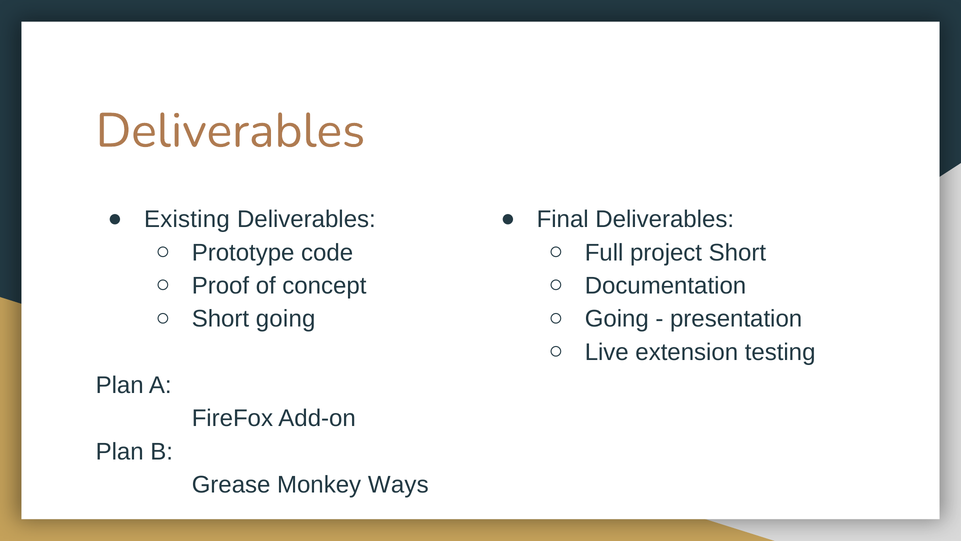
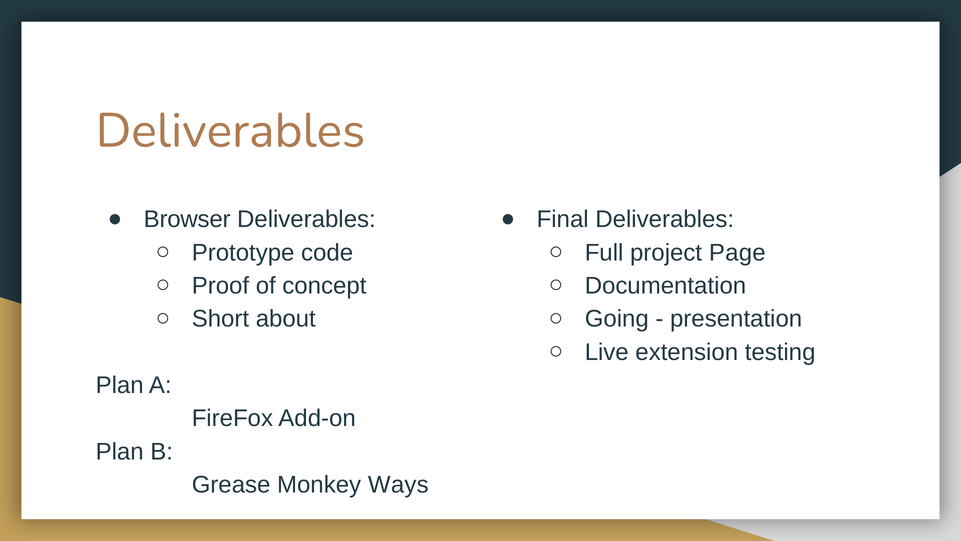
Existing: Existing -> Browser
project Short: Short -> Page
Short going: going -> about
